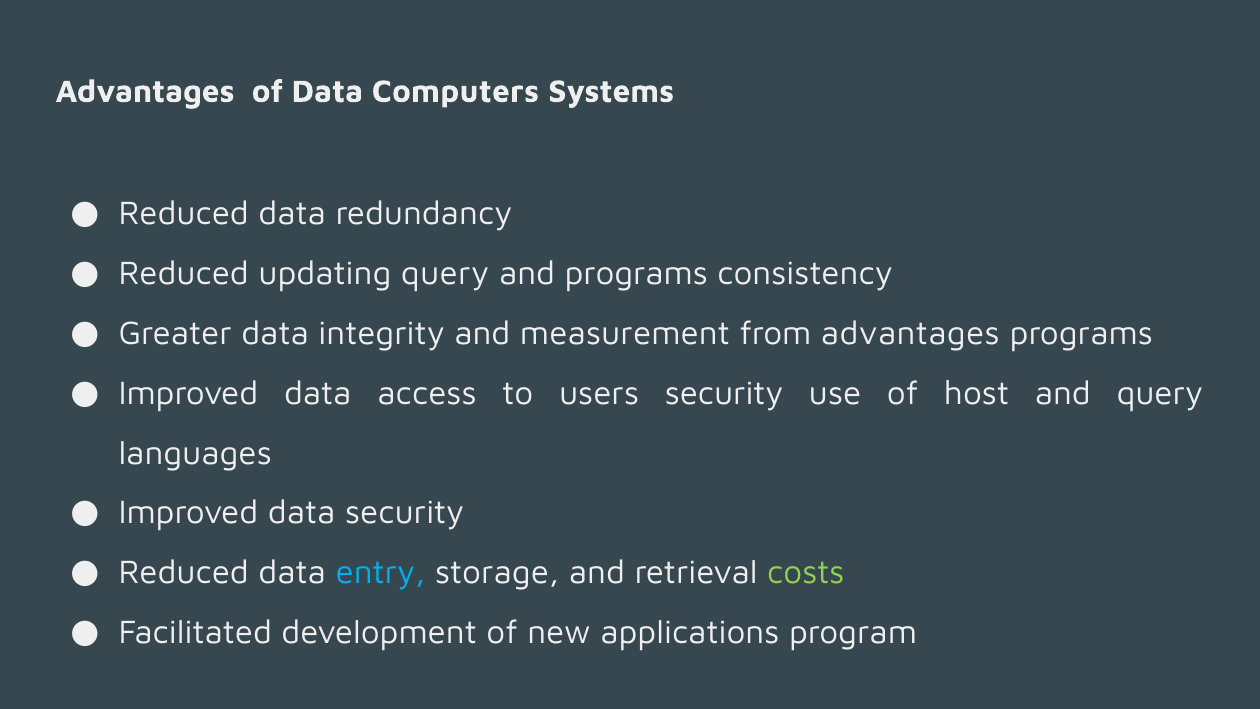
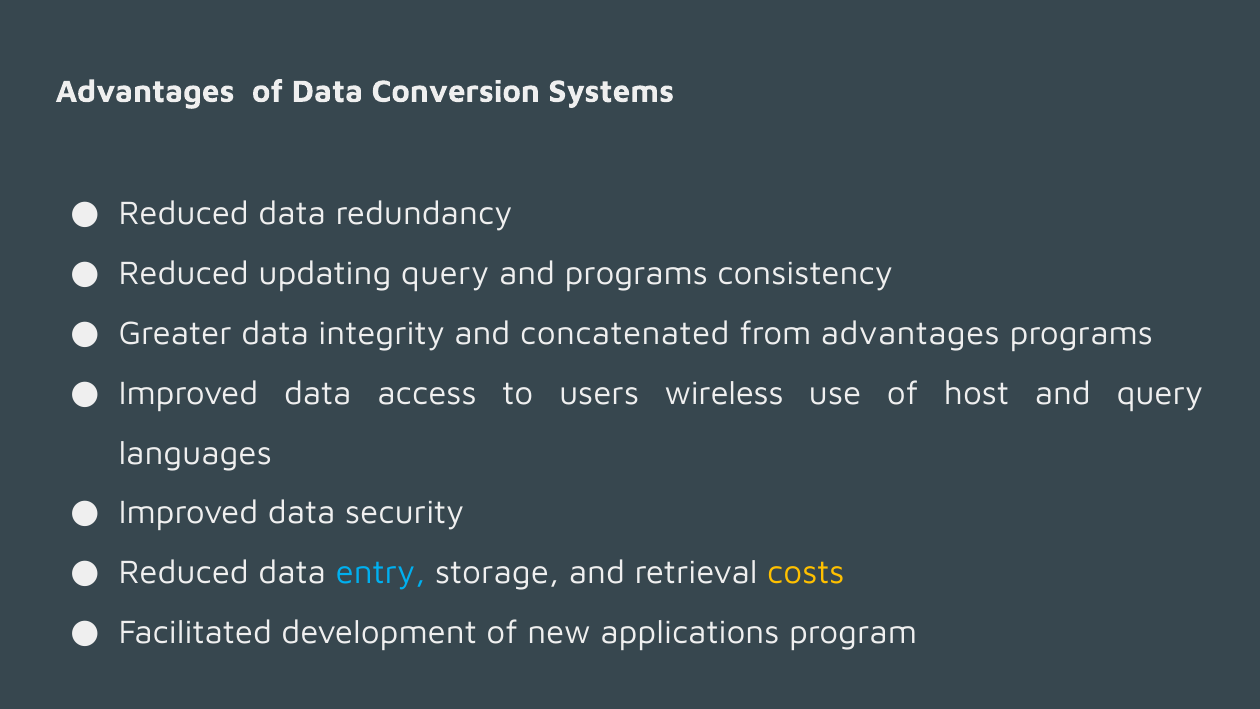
Computers: Computers -> Conversion
measurement: measurement -> concatenated
users security: security -> wireless
costs colour: light green -> yellow
